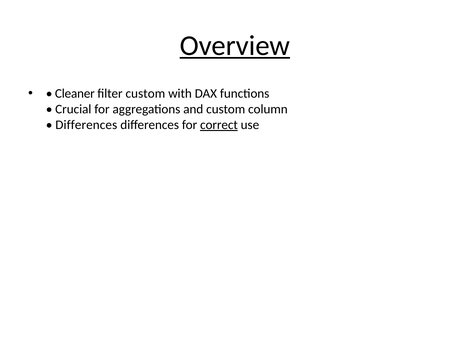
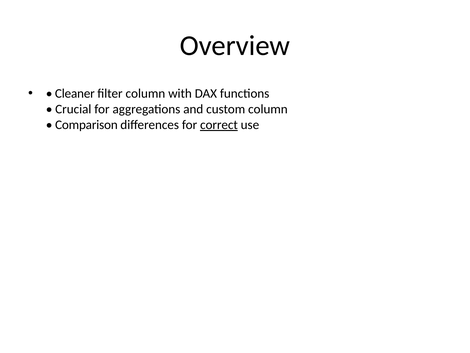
Overview underline: present -> none
filter custom: custom -> column
Differences at (86, 125): Differences -> Comparison
